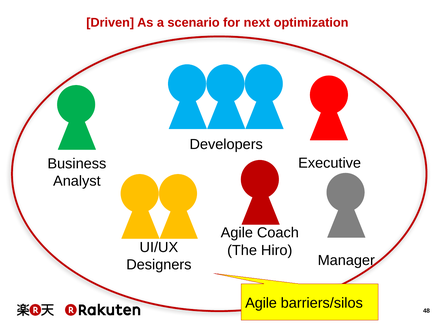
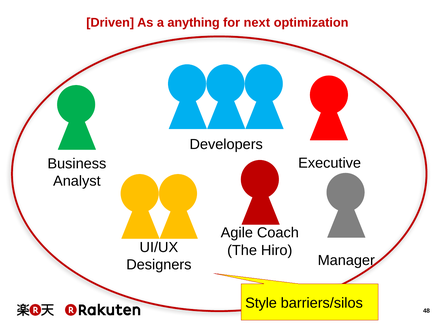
scenario: scenario -> anything
Agile at (261, 302): Agile -> Style
